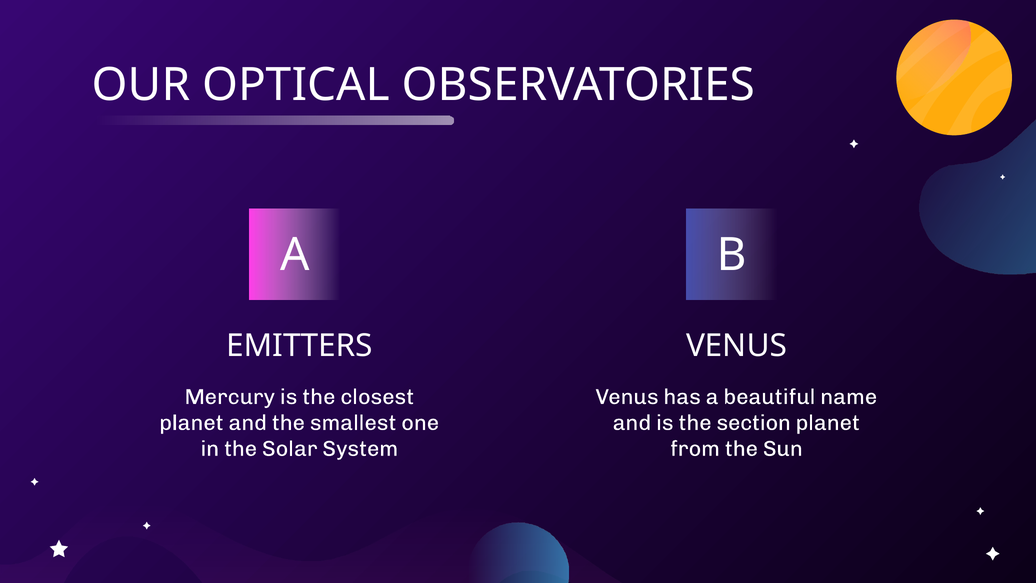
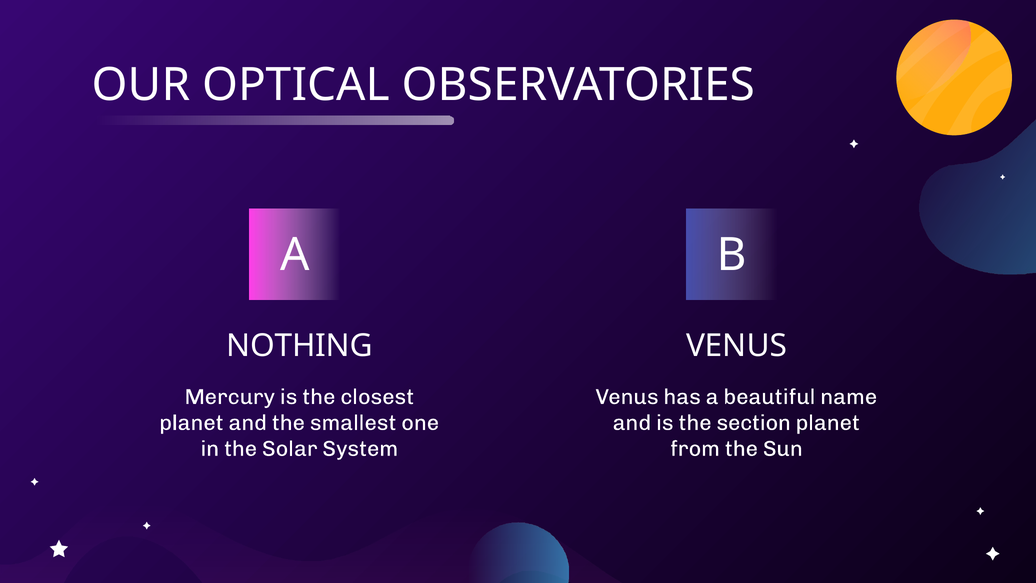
EMITTERS: EMITTERS -> NOTHING
